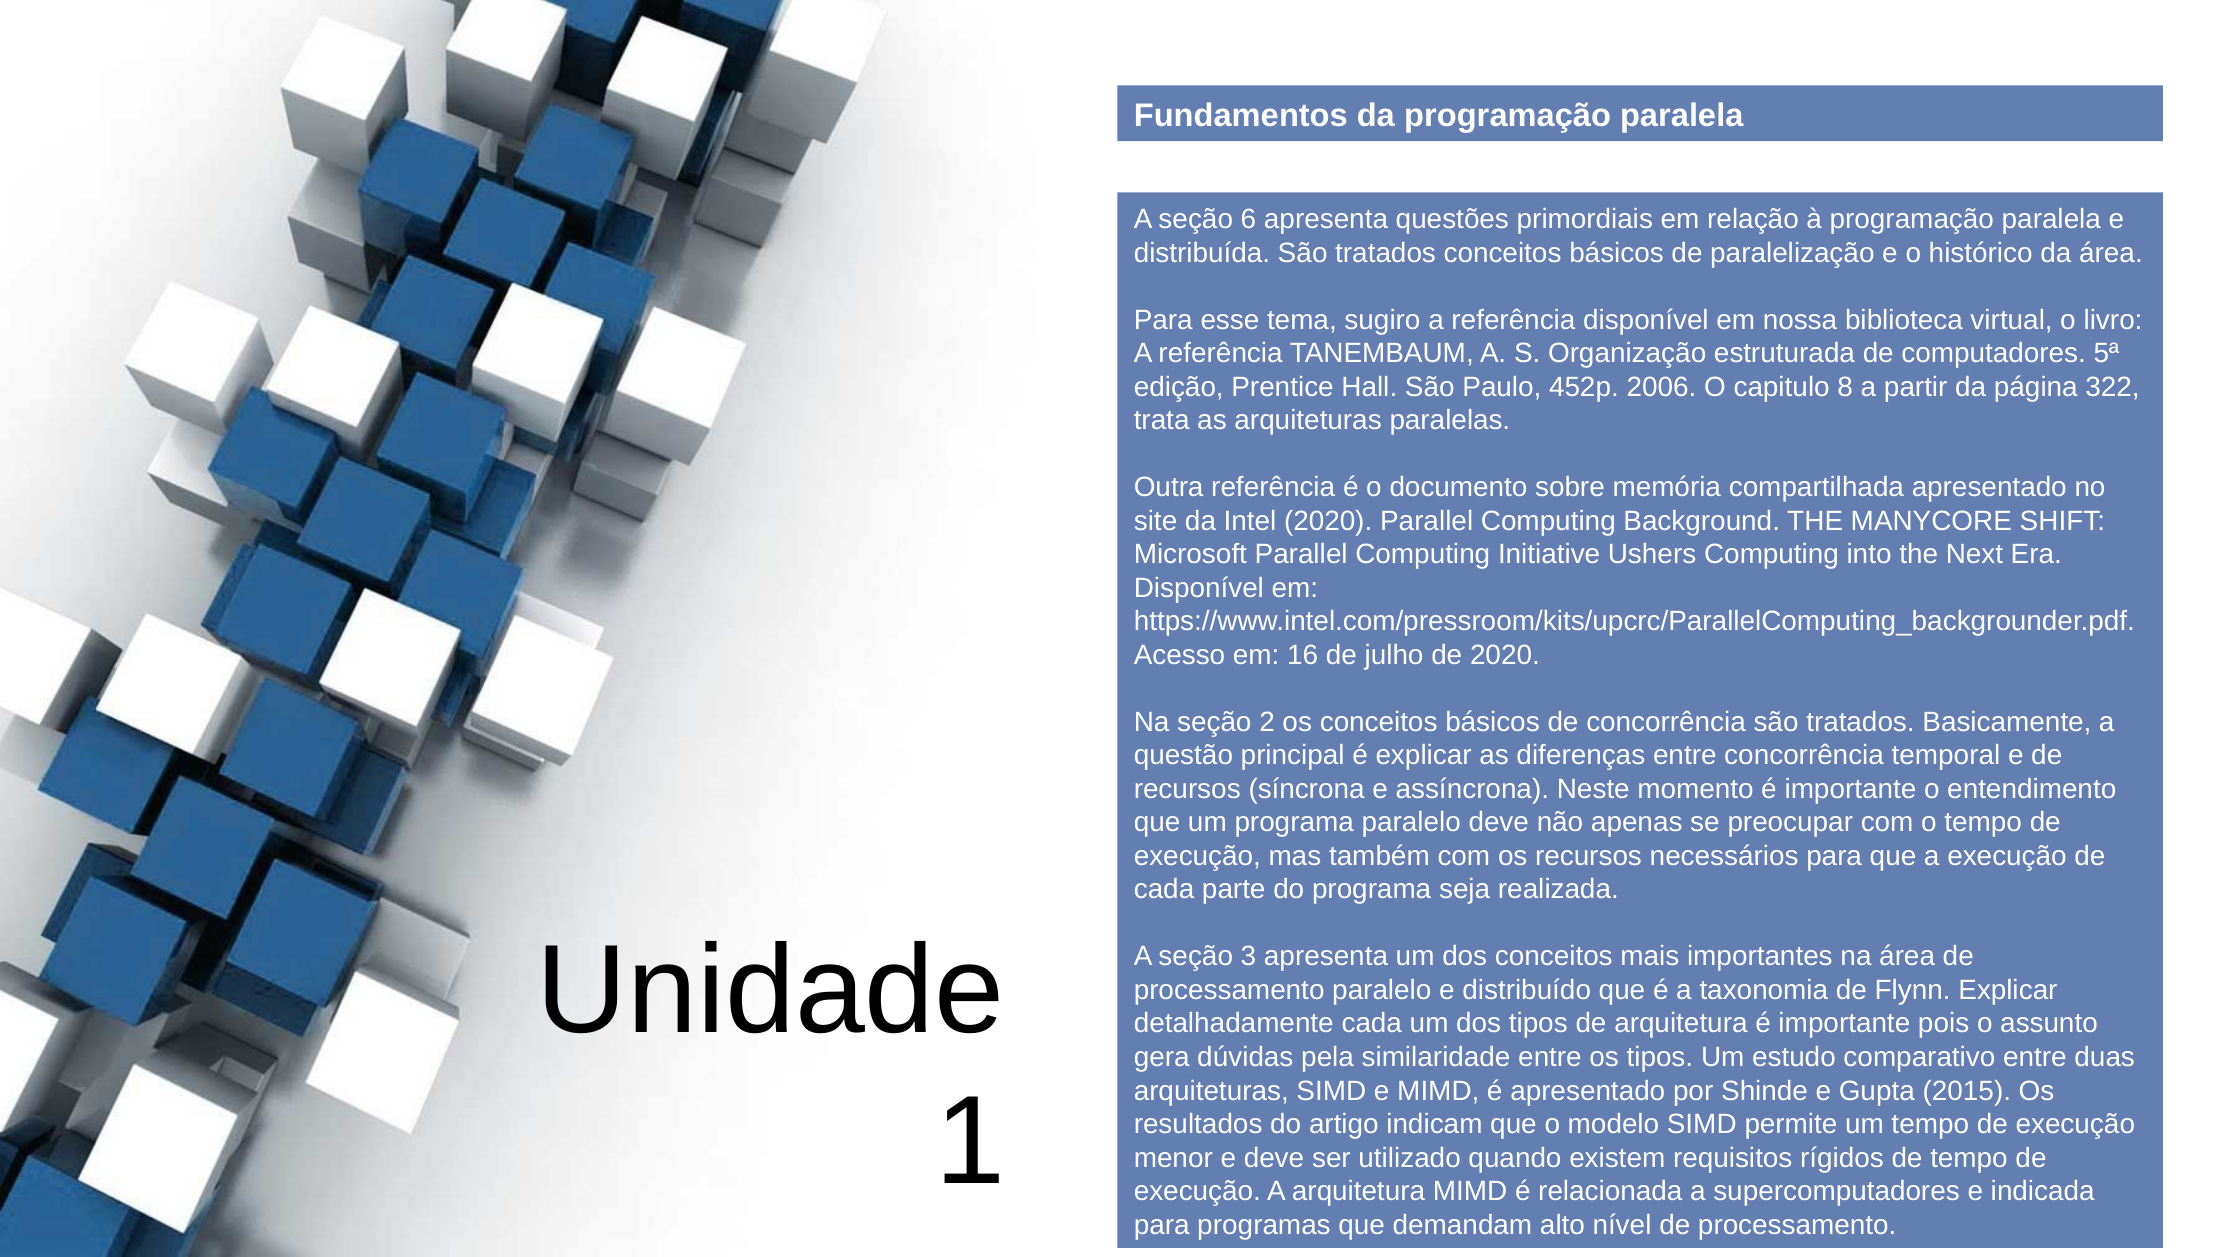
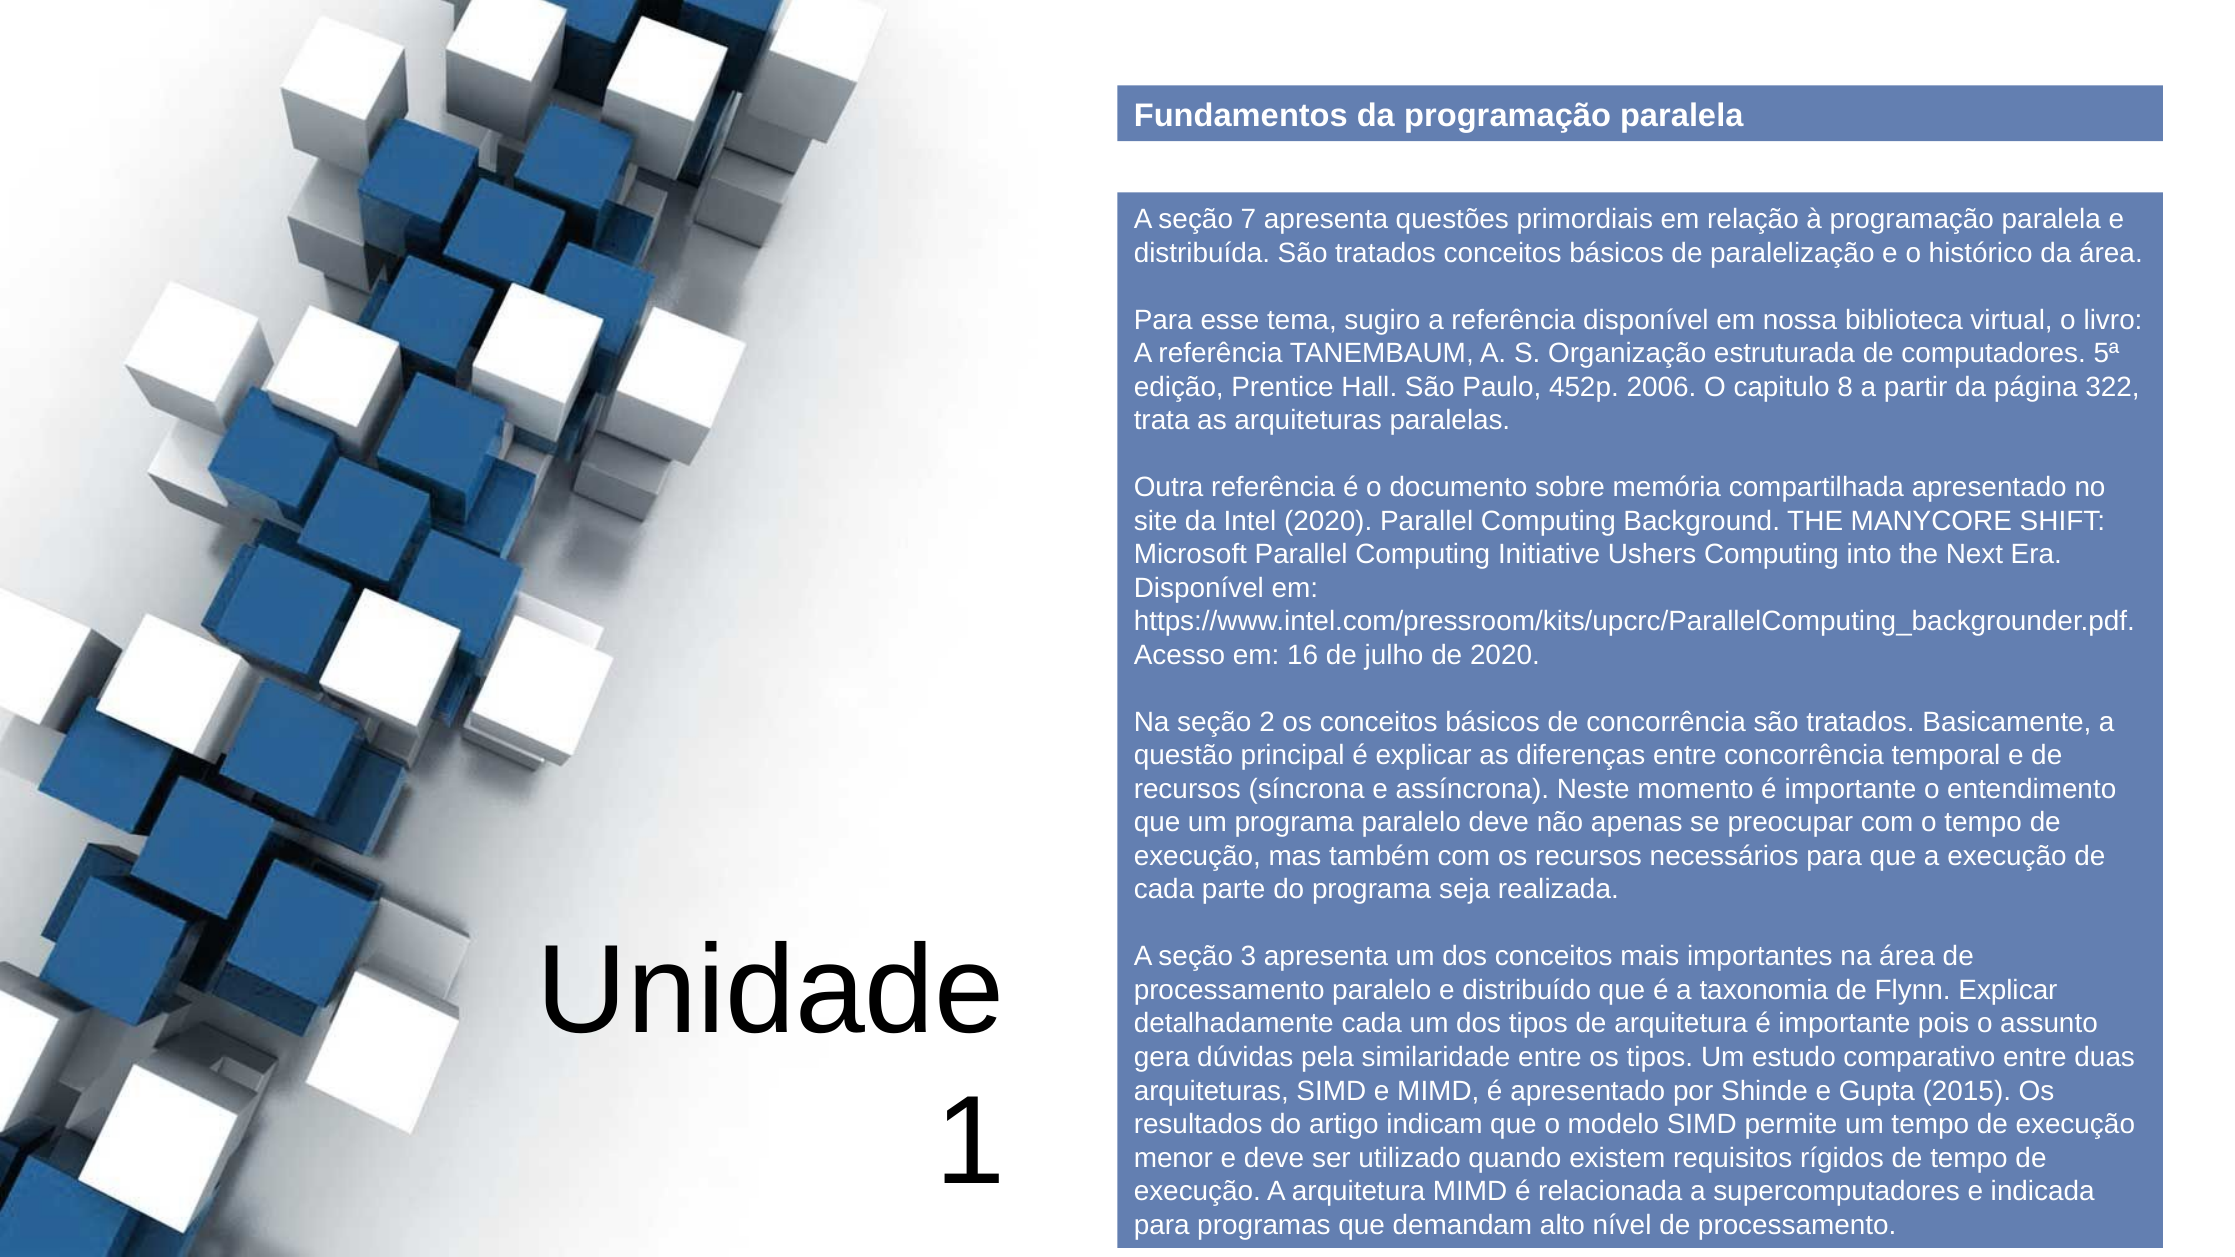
6: 6 -> 7
